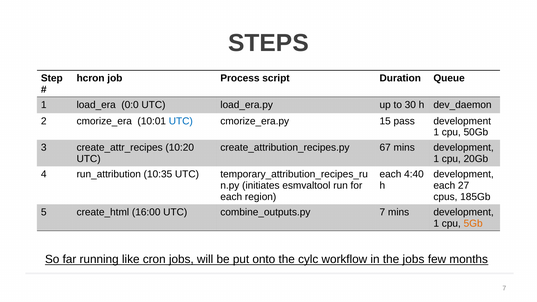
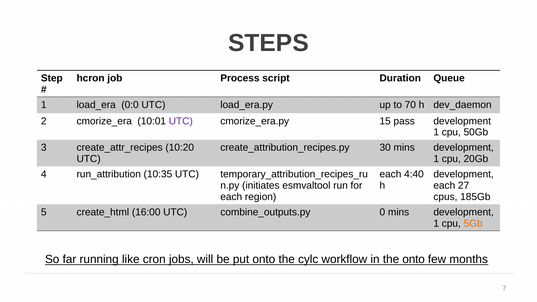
30: 30 -> 70
UTC at (181, 121) colour: blue -> purple
67: 67 -> 30
7 at (382, 212): 7 -> 0
the jobs: jobs -> onto
